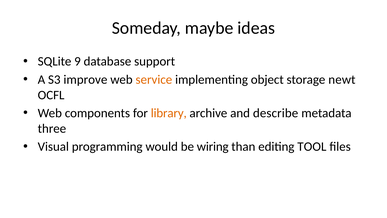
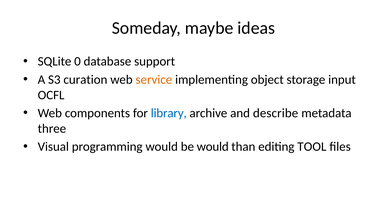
9: 9 -> 0
improve: improve -> curation
newt: newt -> input
library colour: orange -> blue
be wiring: wiring -> would
